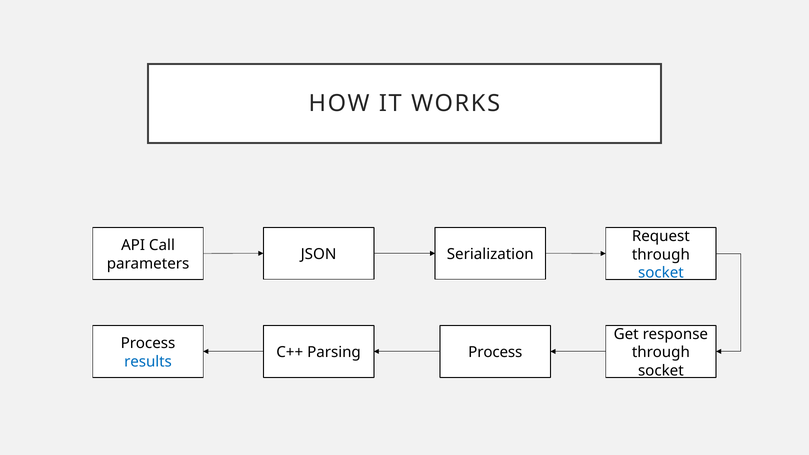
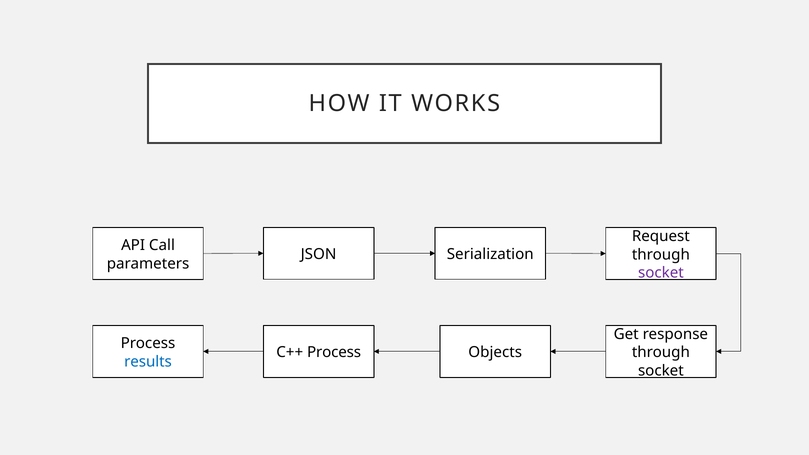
socket at (661, 273) colour: blue -> purple
C++ Parsing: Parsing -> Process
Process at (495, 353): Process -> Objects
